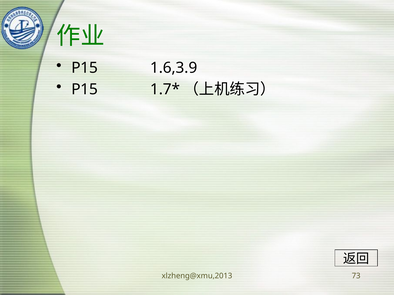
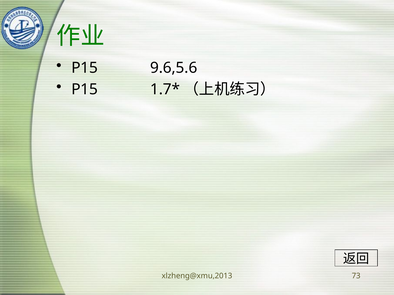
1.6,3.9: 1.6,3.9 -> 9.6,5.6
